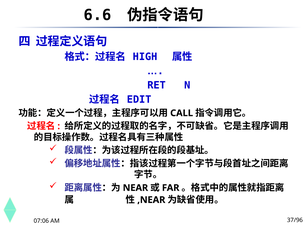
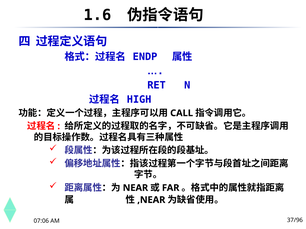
6.6: 6.6 -> 1.6
HIGH: HIGH -> ENDP
EDIT: EDIT -> HIGH
